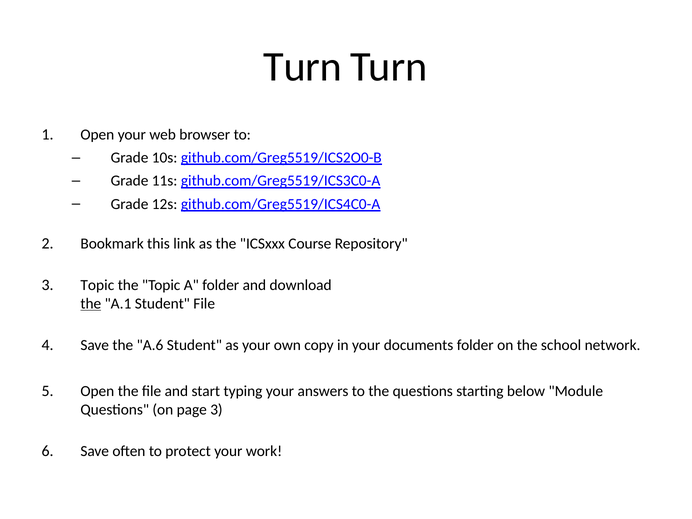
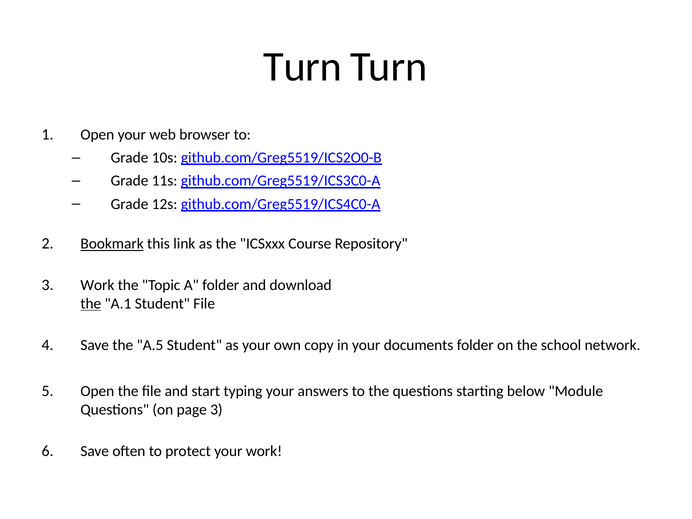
Bookmark underline: none -> present
3 Topic: Topic -> Work
A.6: A.6 -> A.5
